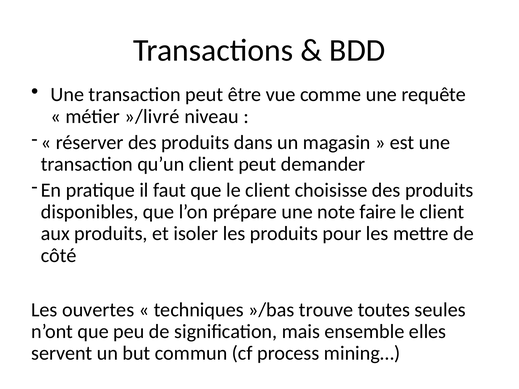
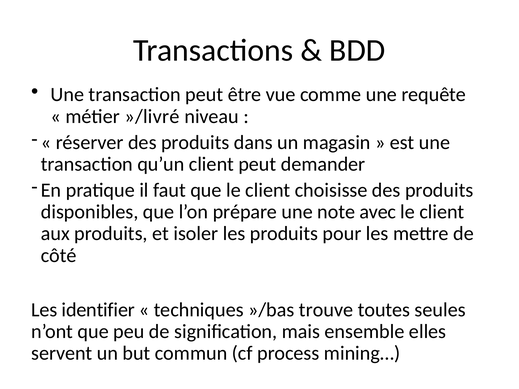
faire: faire -> avec
ouvertes: ouvertes -> identifier
